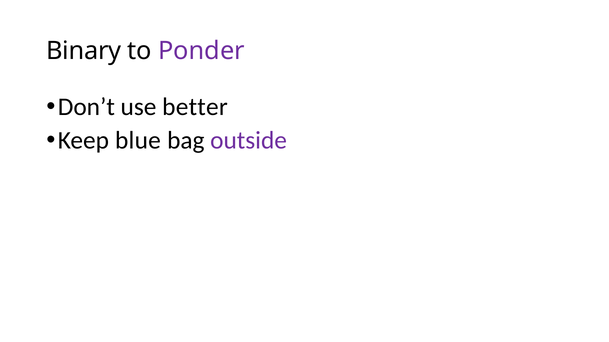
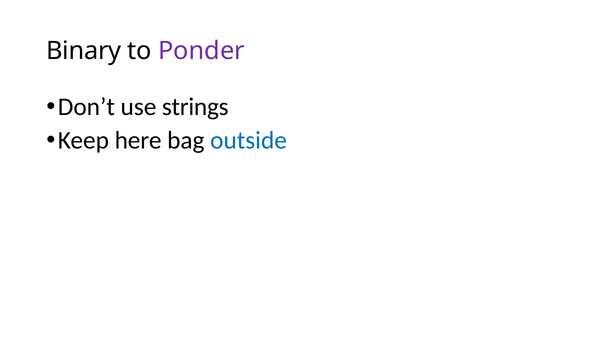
better: better -> strings
blue: blue -> here
outside colour: purple -> blue
